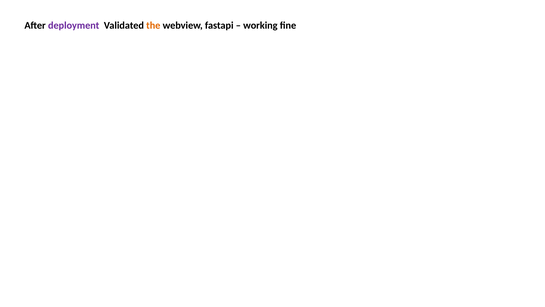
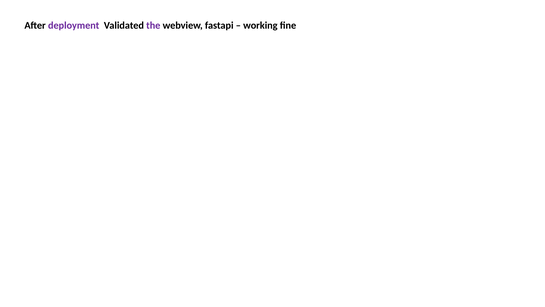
the colour: orange -> purple
